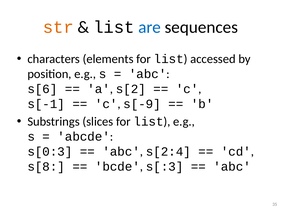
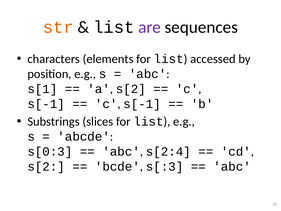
are colour: blue -> purple
s[6: s[6 -> s[1
s[-9 at (142, 104): s[-9 -> s[-1
s[8 at (46, 166): s[8 -> s[2
